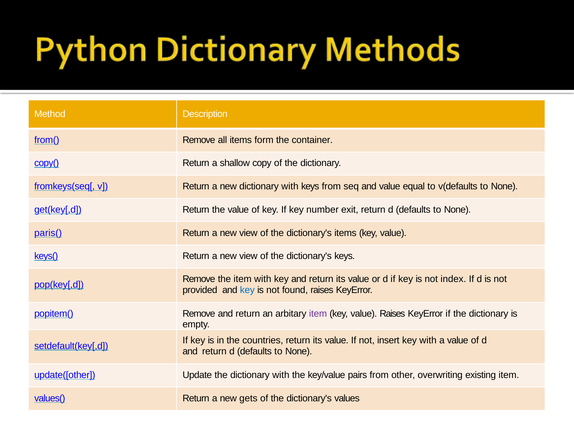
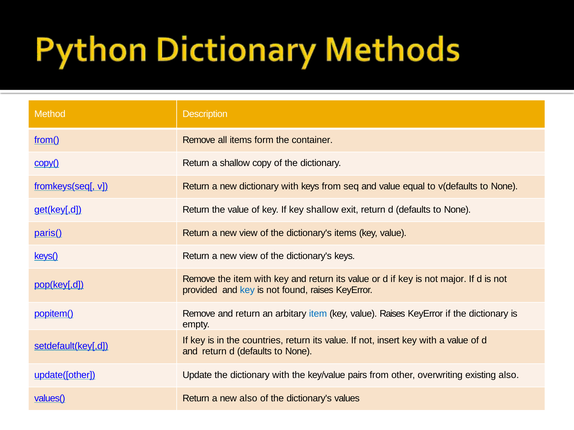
key number: number -> shallow
index: index -> major
item at (318, 314) colour: purple -> blue
existing item: item -> also
new gets: gets -> also
